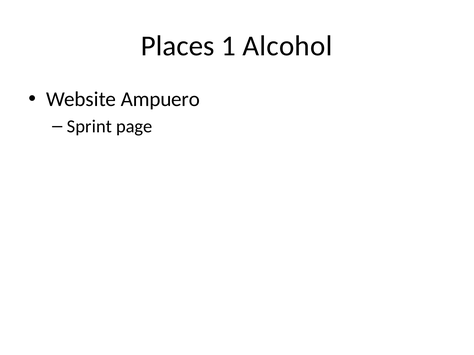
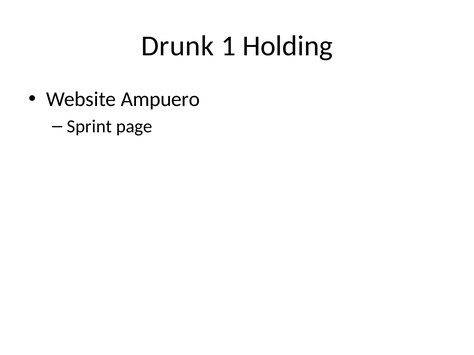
Places: Places -> Drunk
Alcohol: Alcohol -> Holding
